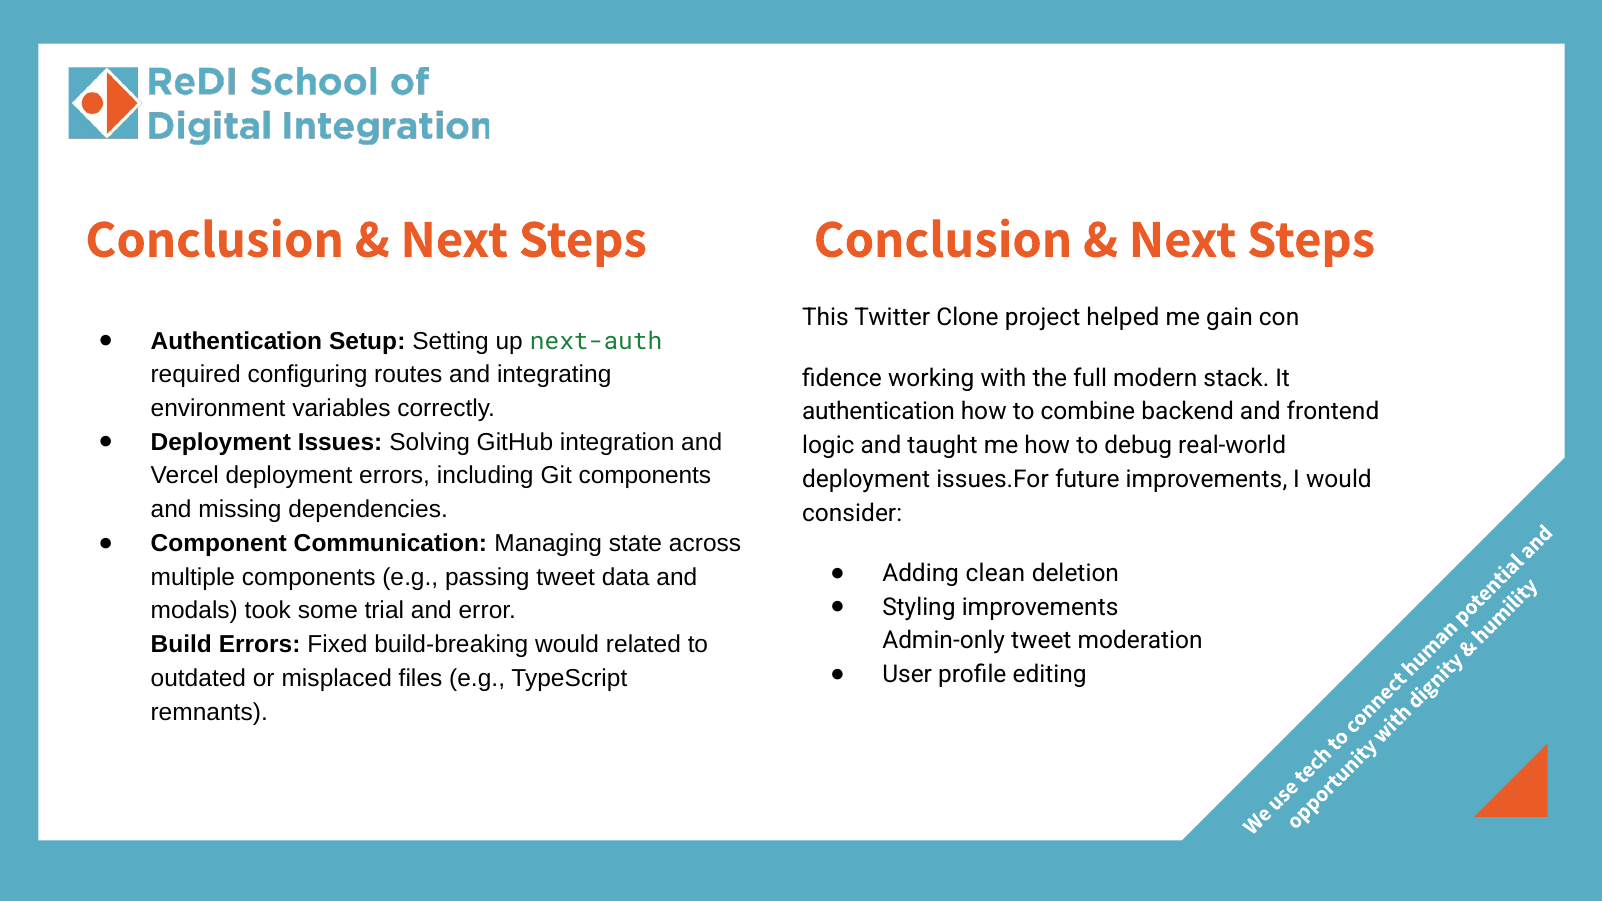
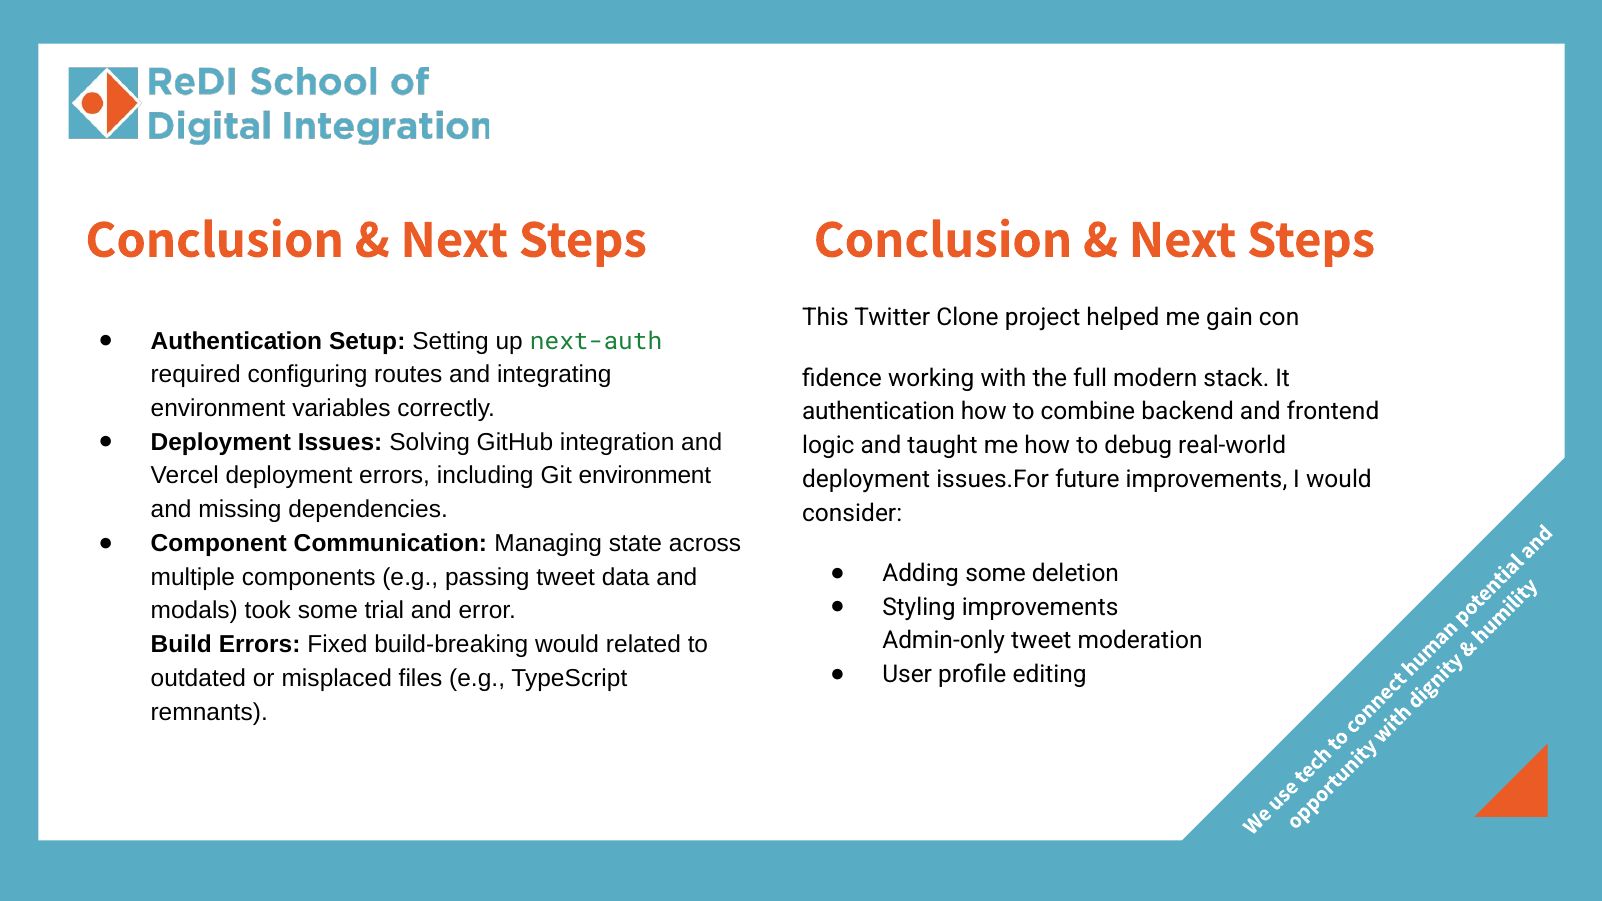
Git components: components -> environment
Adding clean: clean -> some
